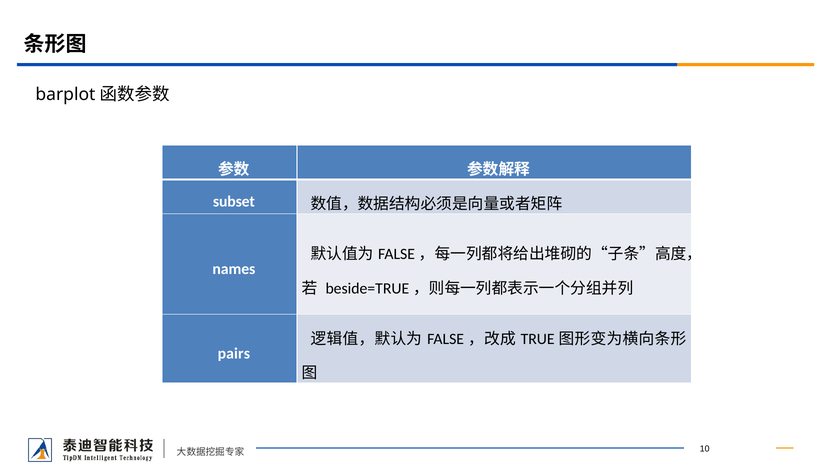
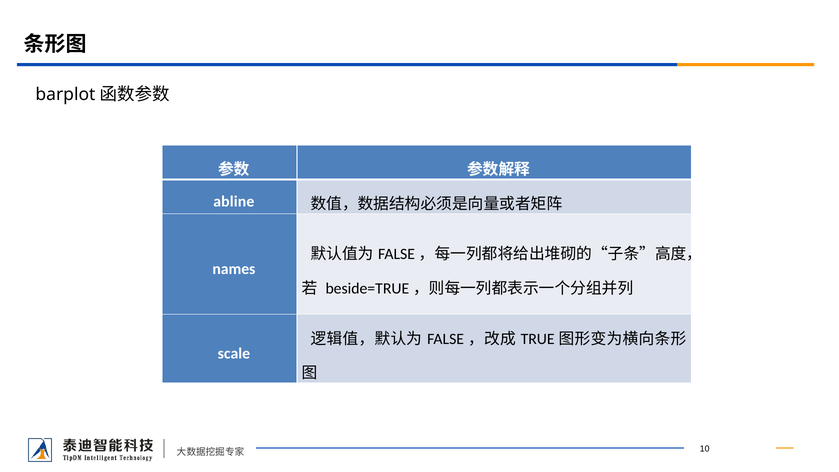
subset: subset -> abline
pairs: pairs -> scale
